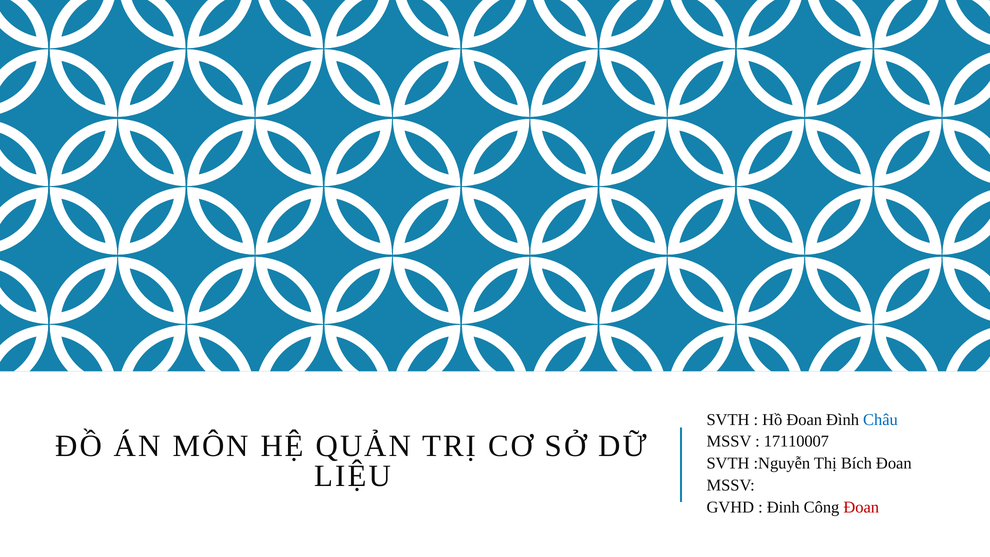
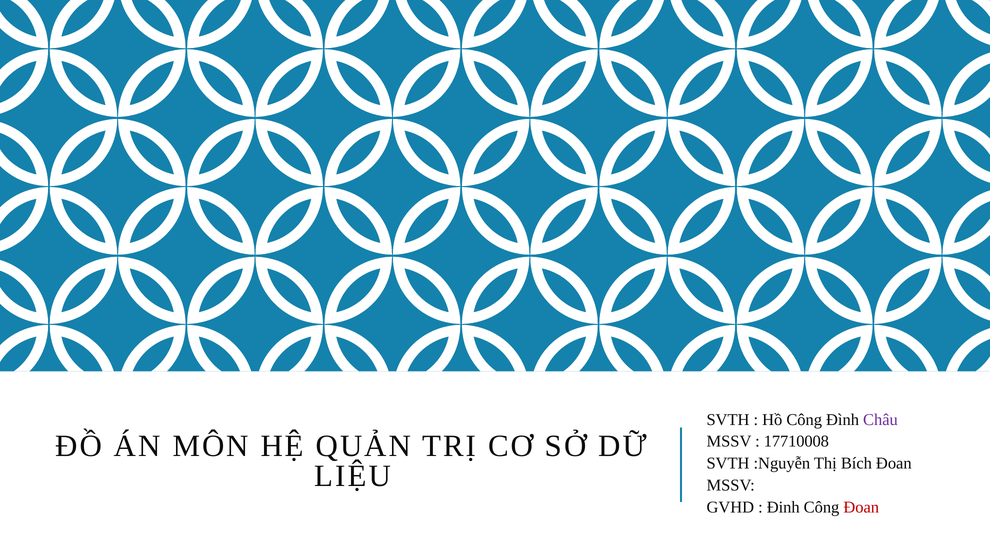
Hồ Đoan: Đoan -> Công
Châu colour: blue -> purple
17110007: 17110007 -> 17710008
